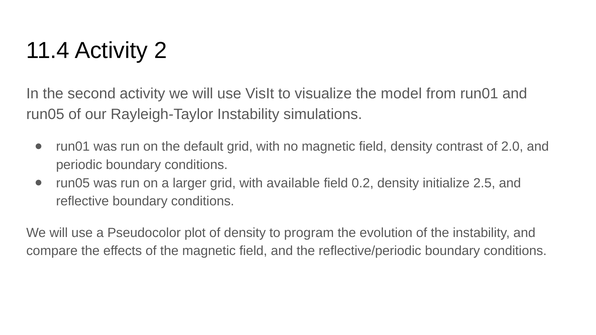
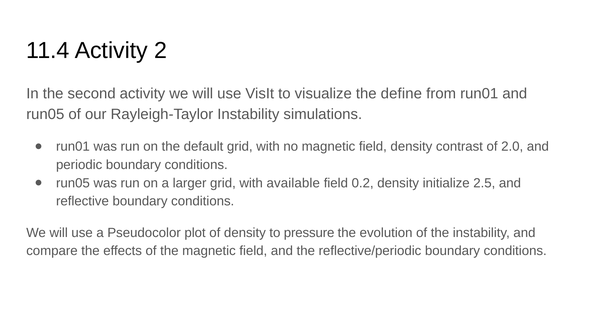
model: model -> define
program: program -> pressure
